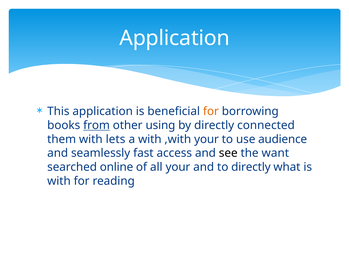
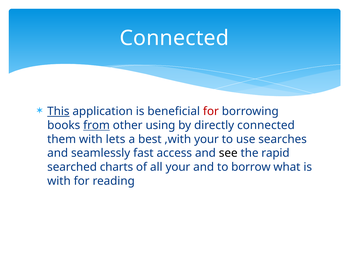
Application at (175, 38): Application -> Connected
This underline: none -> present
for at (211, 112) colour: orange -> red
a with: with -> best
audience: audience -> searches
want: want -> rapid
online: online -> charts
to directly: directly -> borrow
